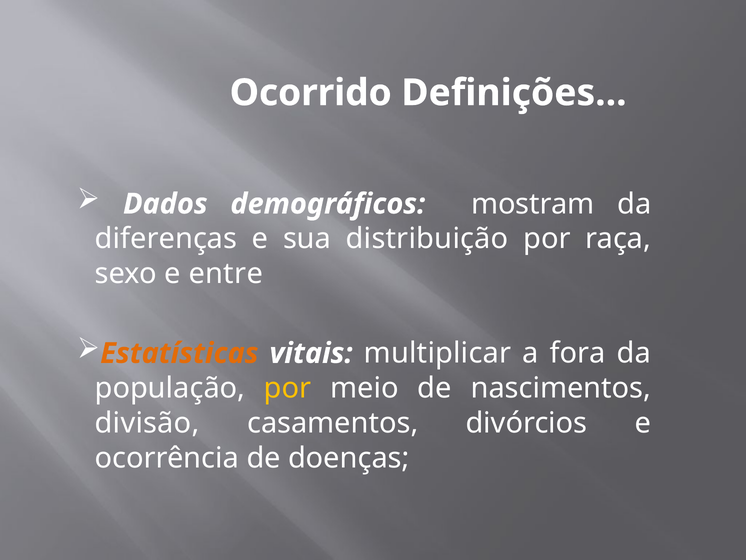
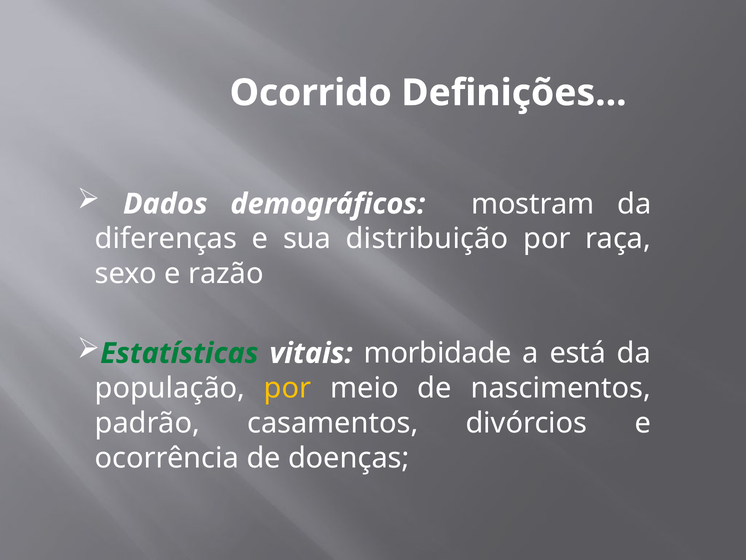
entre: entre -> razão
Estatísticas colour: orange -> green
multiplicar: multiplicar -> morbidade
fora: fora -> está
divisão: divisão -> padrão
